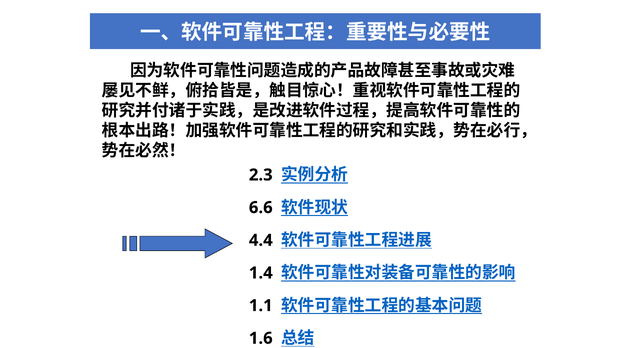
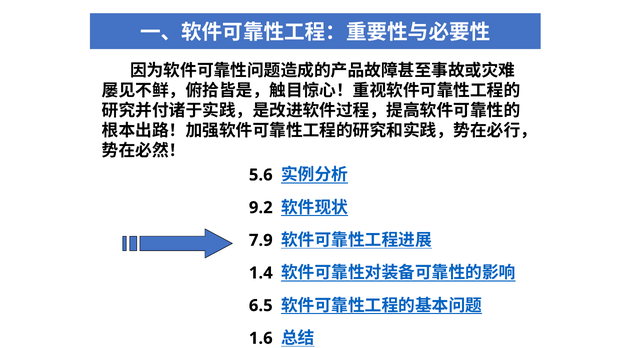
2.3: 2.3 -> 5.6
6.6: 6.6 -> 9.2
4.4: 4.4 -> 7.9
1.1: 1.1 -> 6.5
